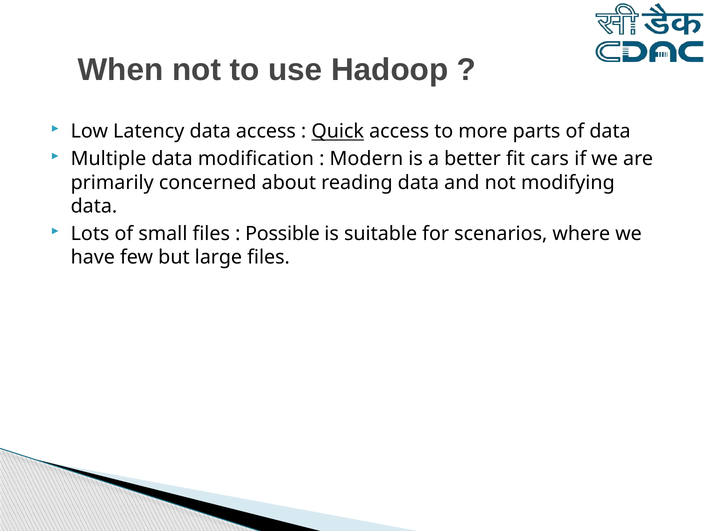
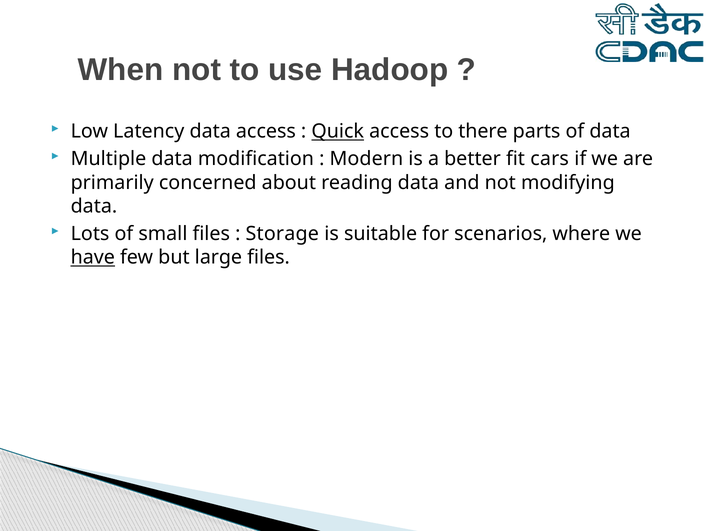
more: more -> there
Possible: Possible -> Storage
have underline: none -> present
